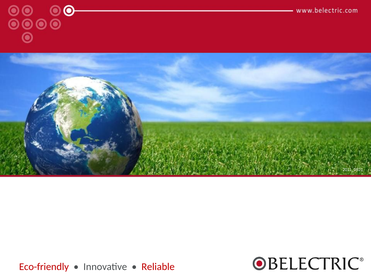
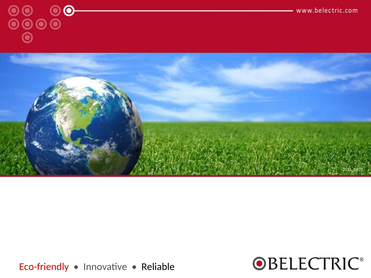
Reliable colour: red -> black
